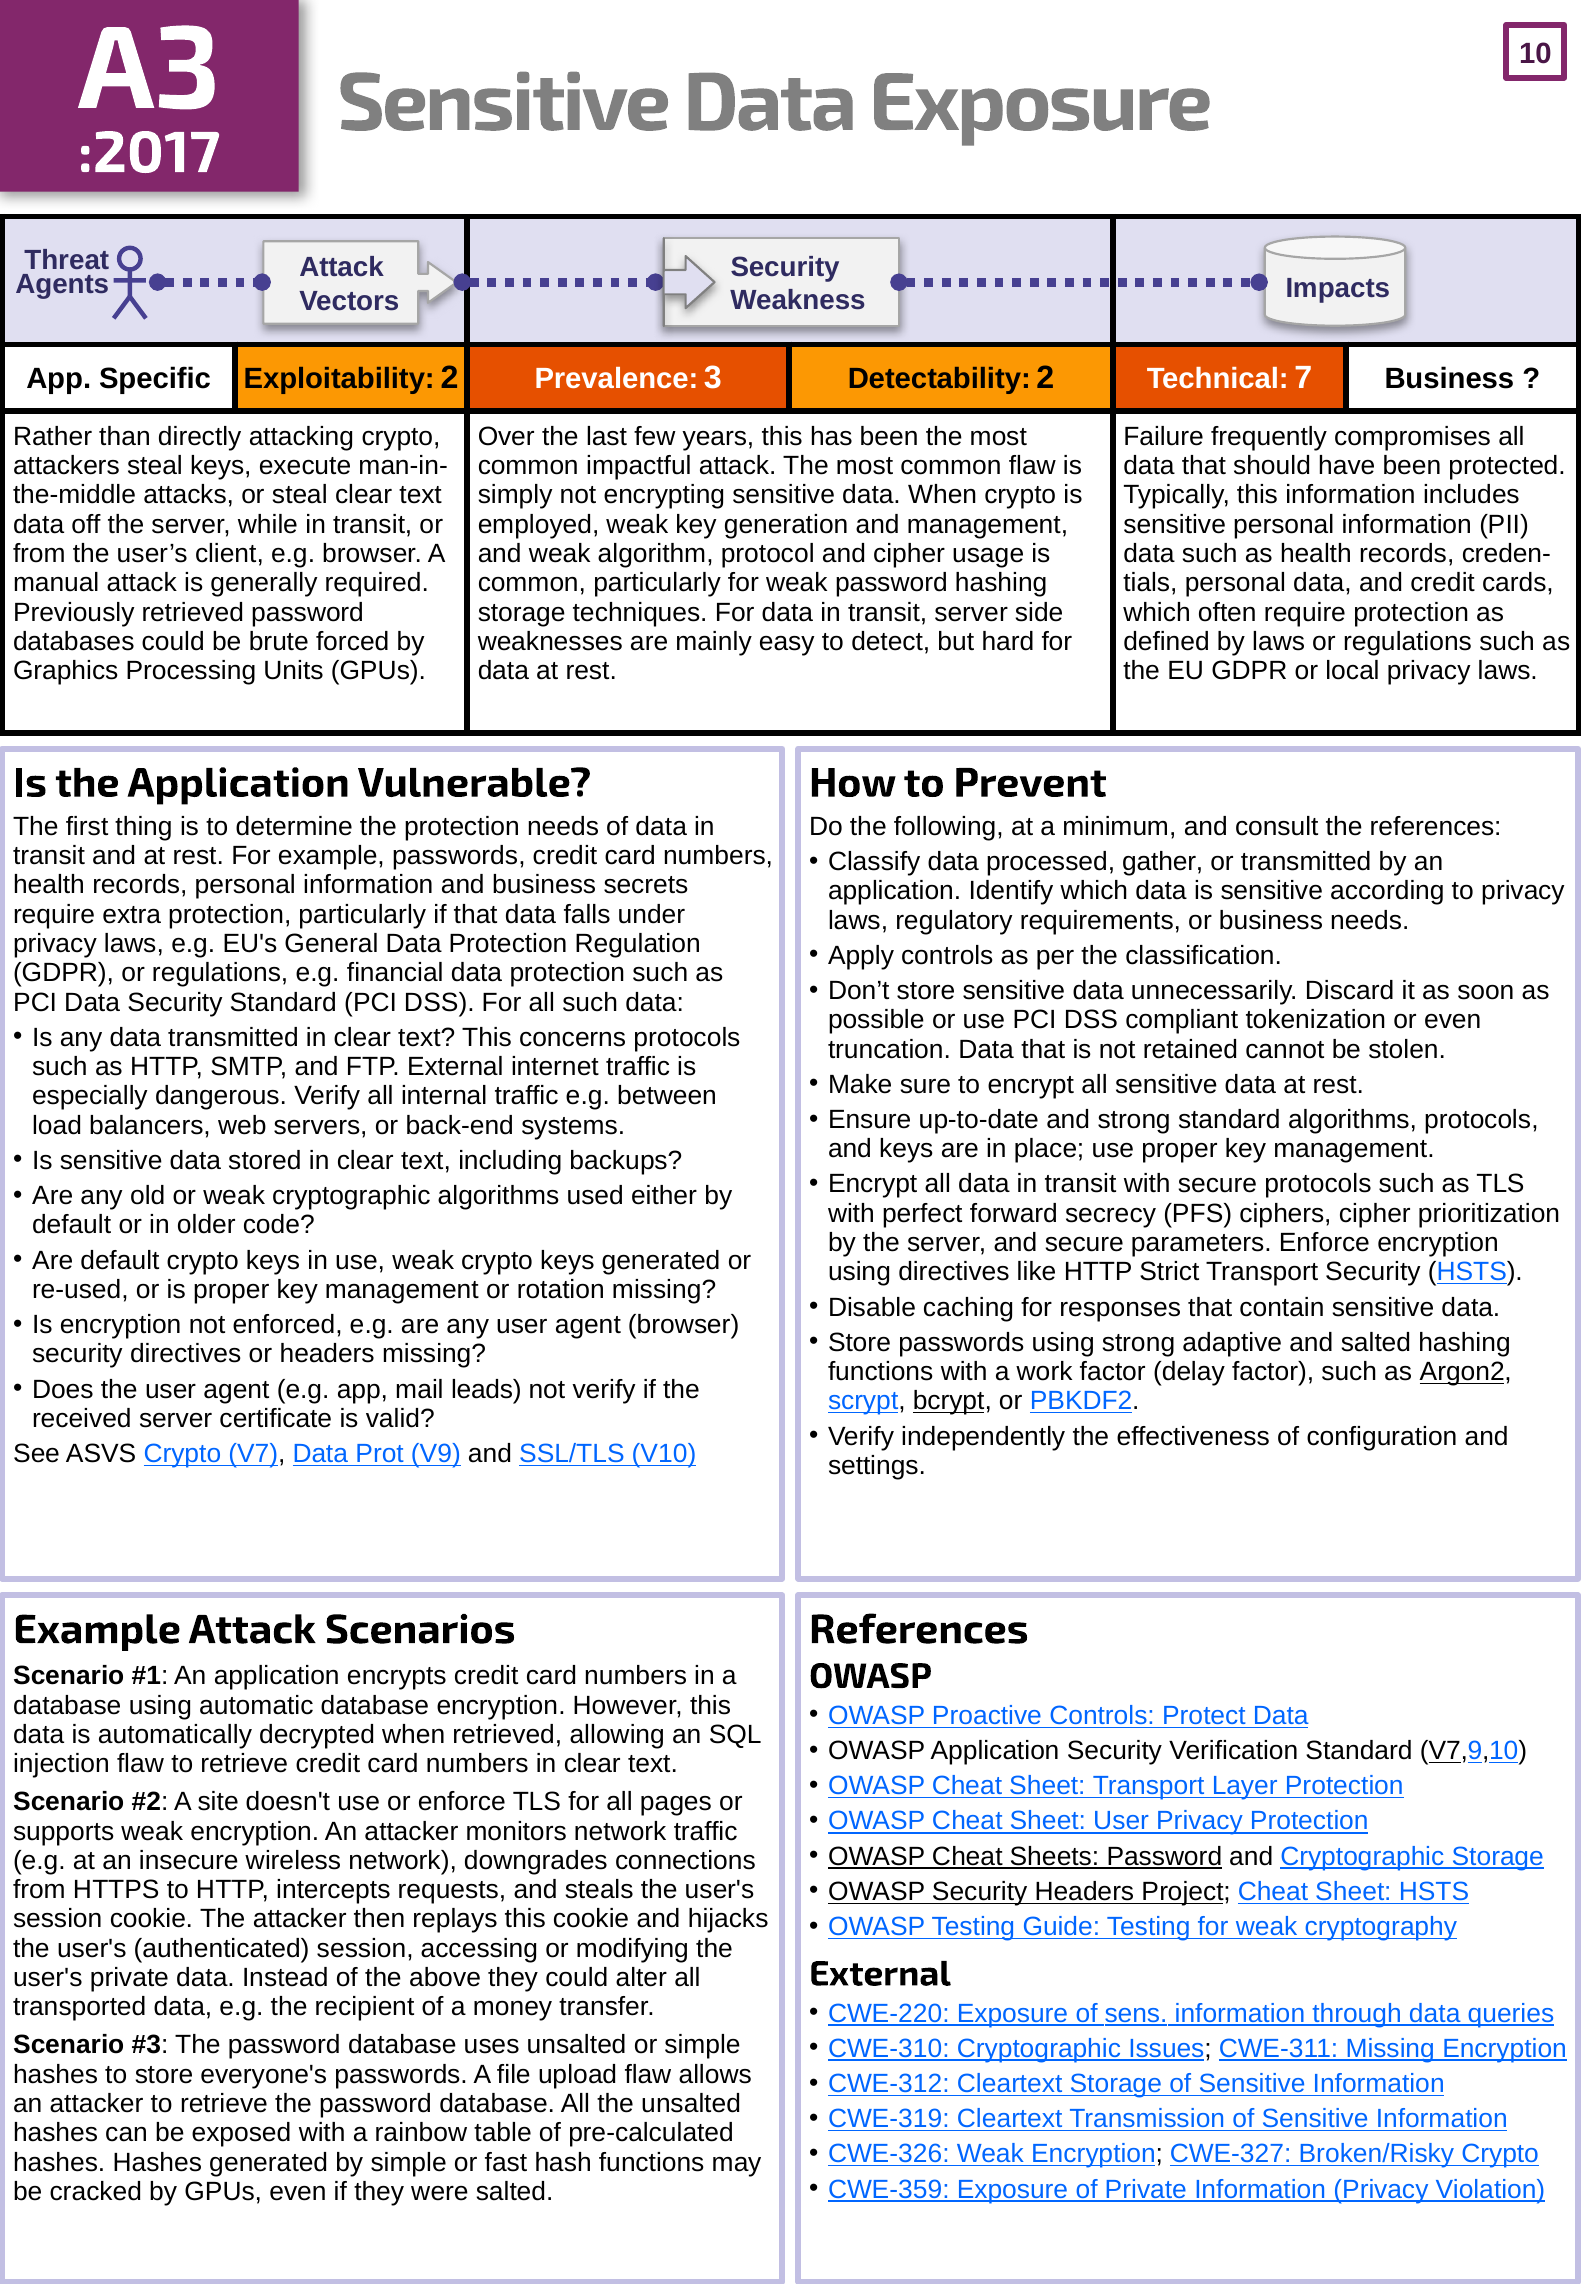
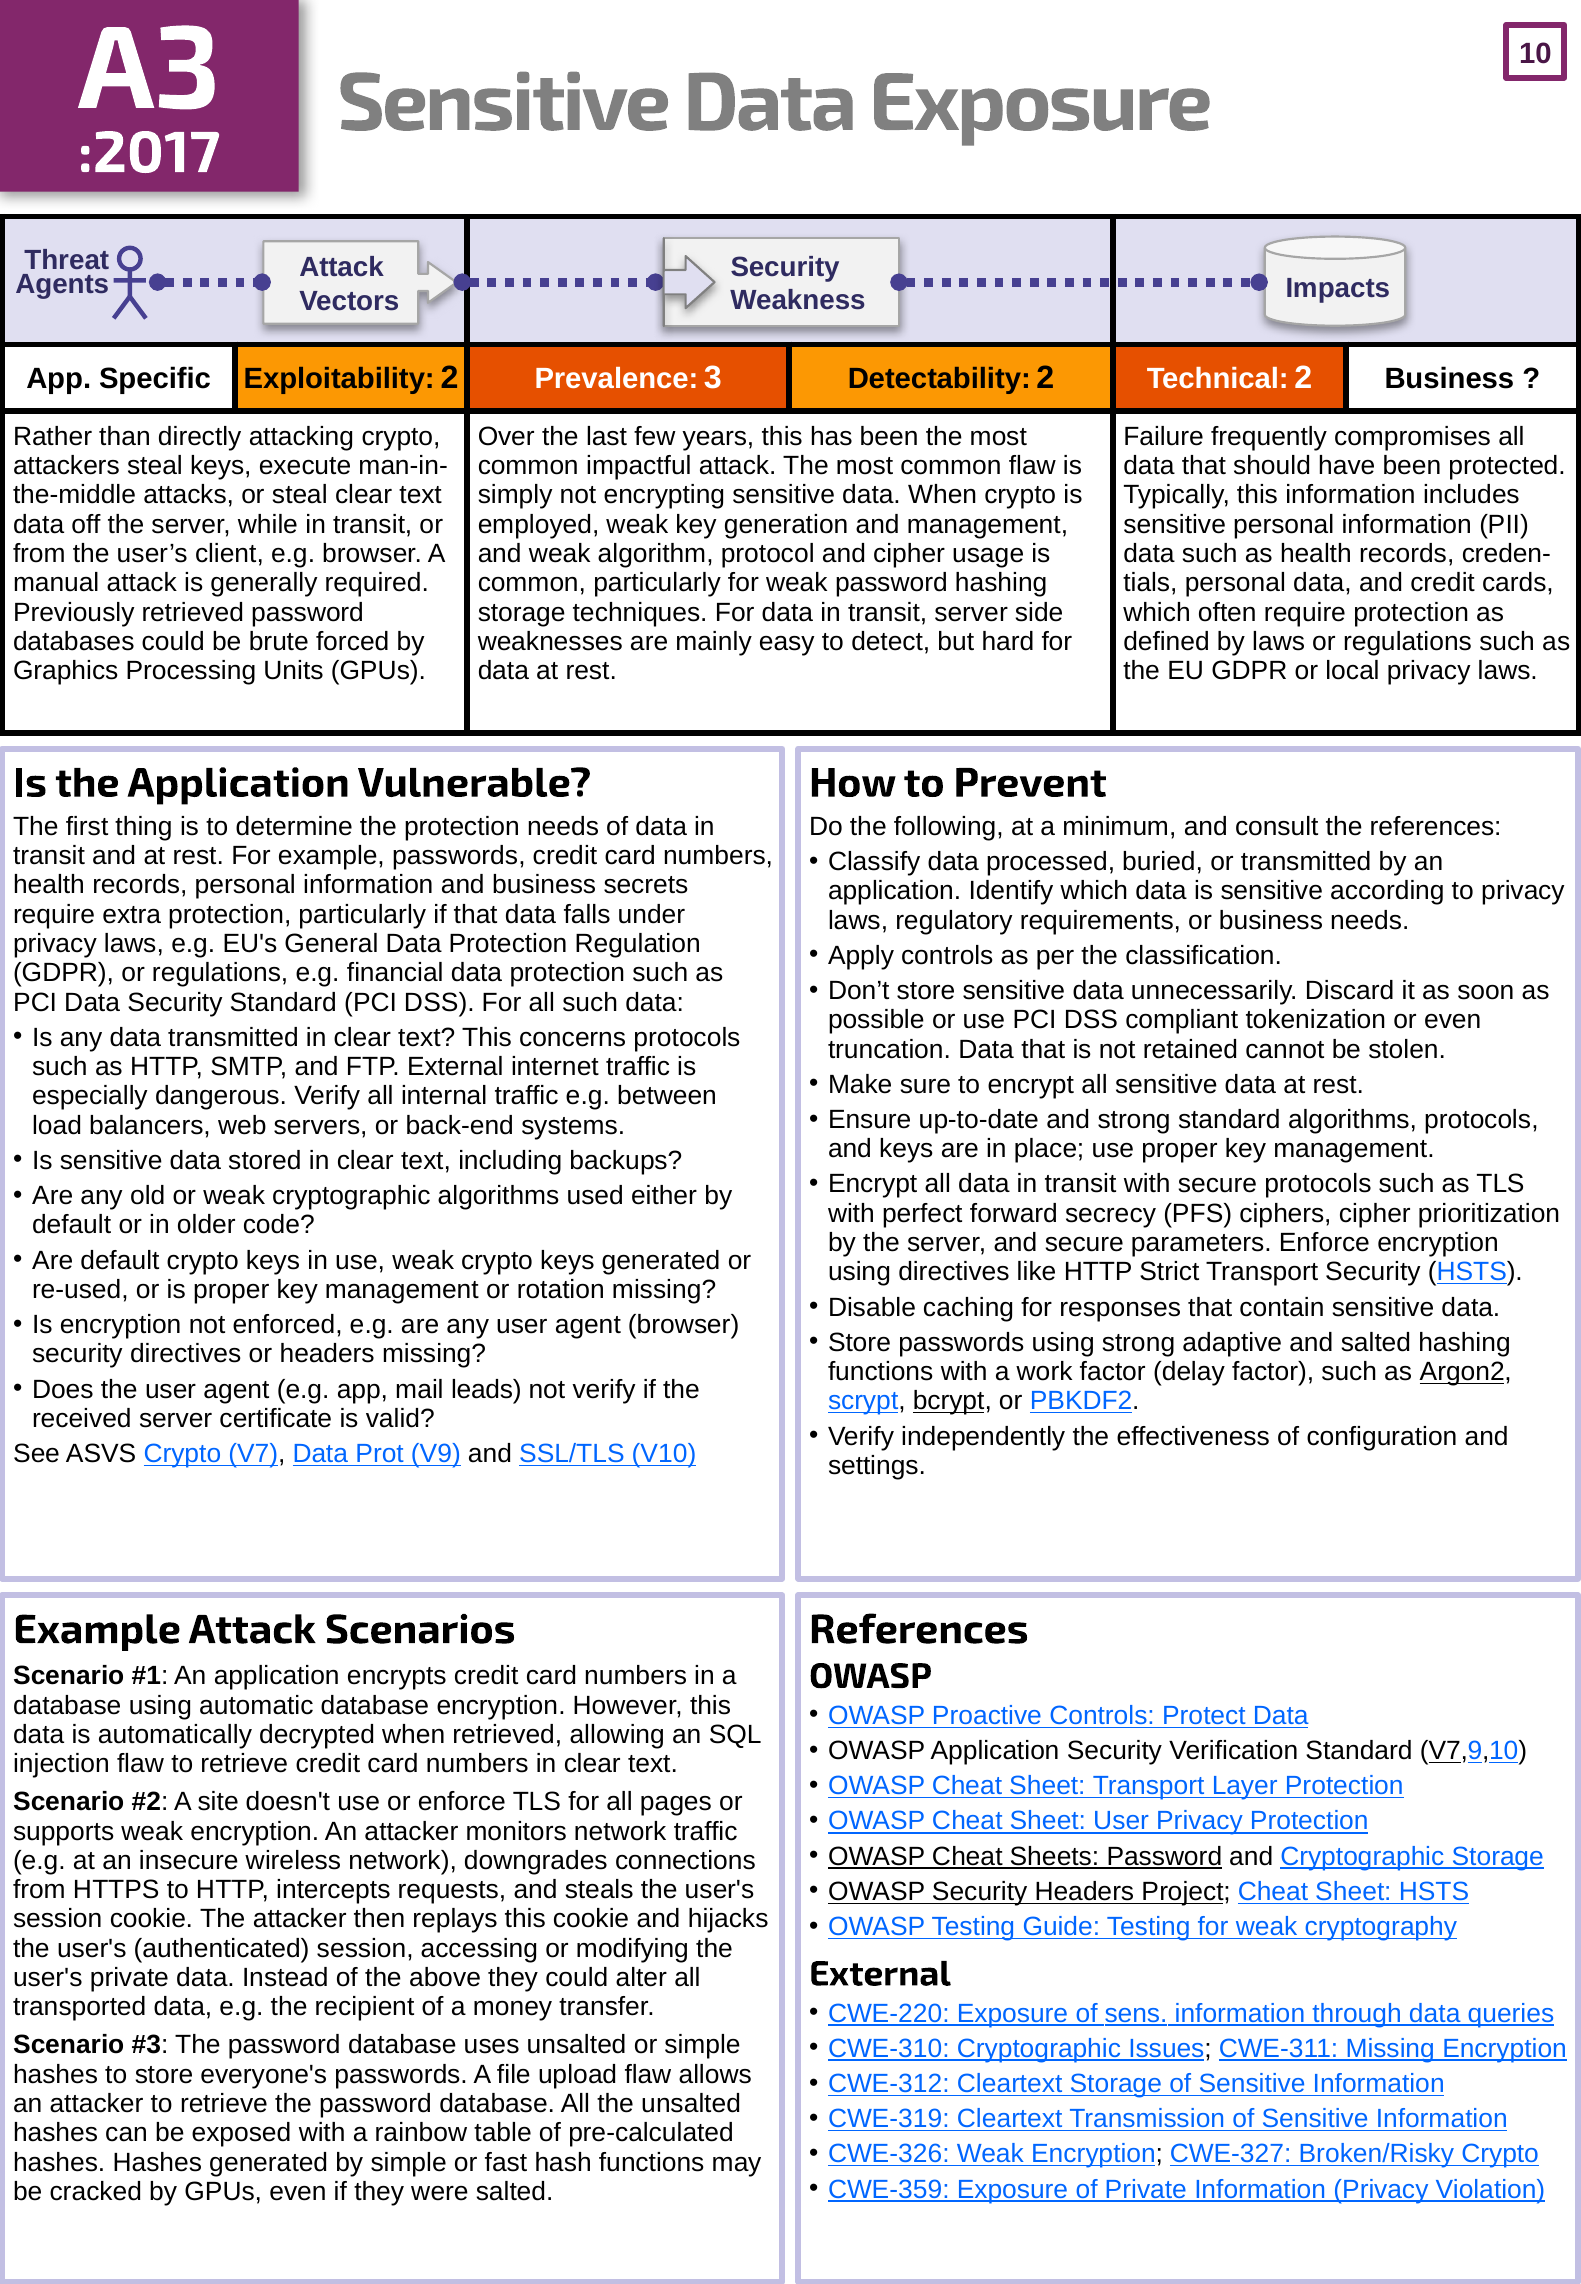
Technical 7: 7 -> 2
gather: gather -> buried
